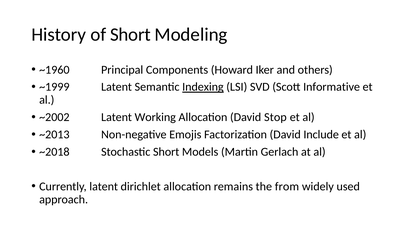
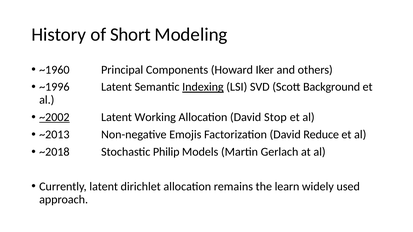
~1999: ~1999 -> ~1996
Informative: Informative -> Background
~2002 underline: none -> present
Include: Include -> Reduce
Stochastic Short: Short -> Philip
from: from -> learn
